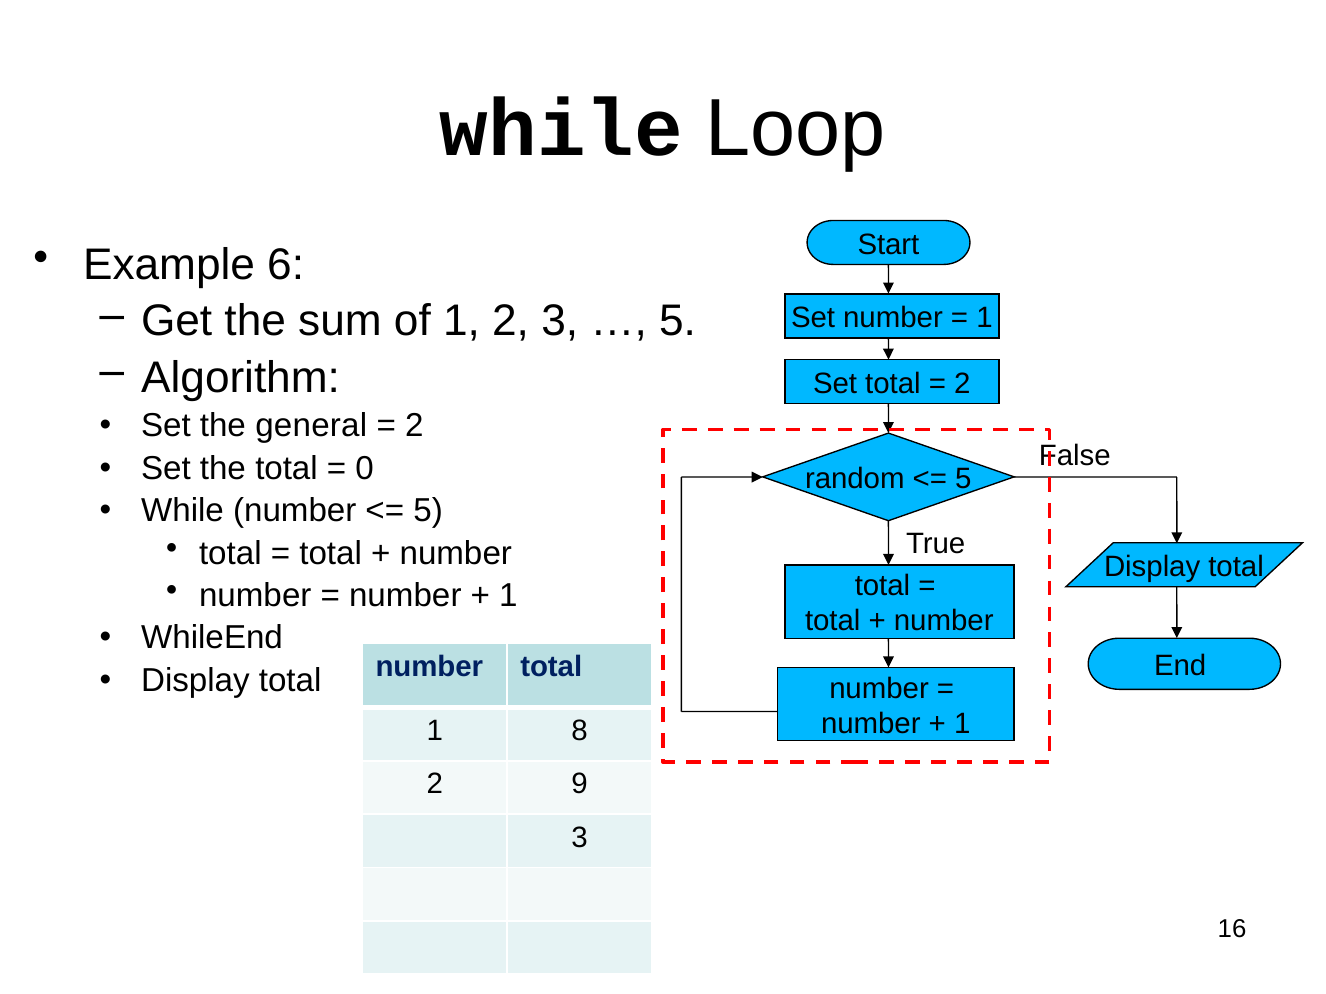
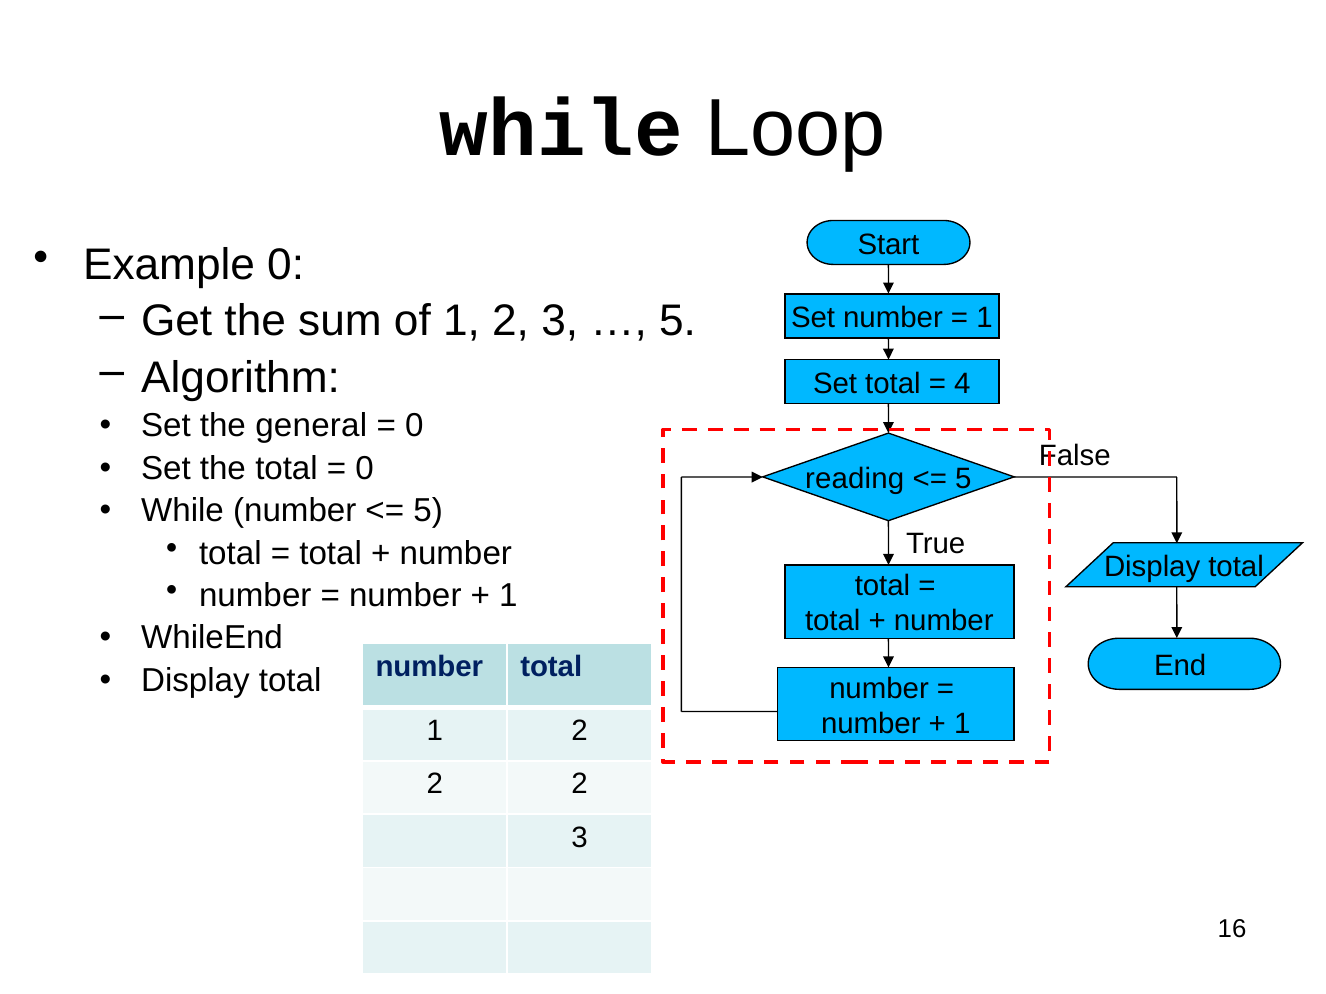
Example 6: 6 -> 0
2 at (962, 384): 2 -> 4
2 at (414, 426): 2 -> 0
random: random -> reading
8 at (580, 731): 8 -> 2
9 at (580, 785): 9 -> 2
